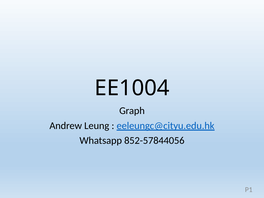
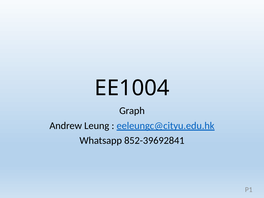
852-57844056: 852-57844056 -> 852-39692841
